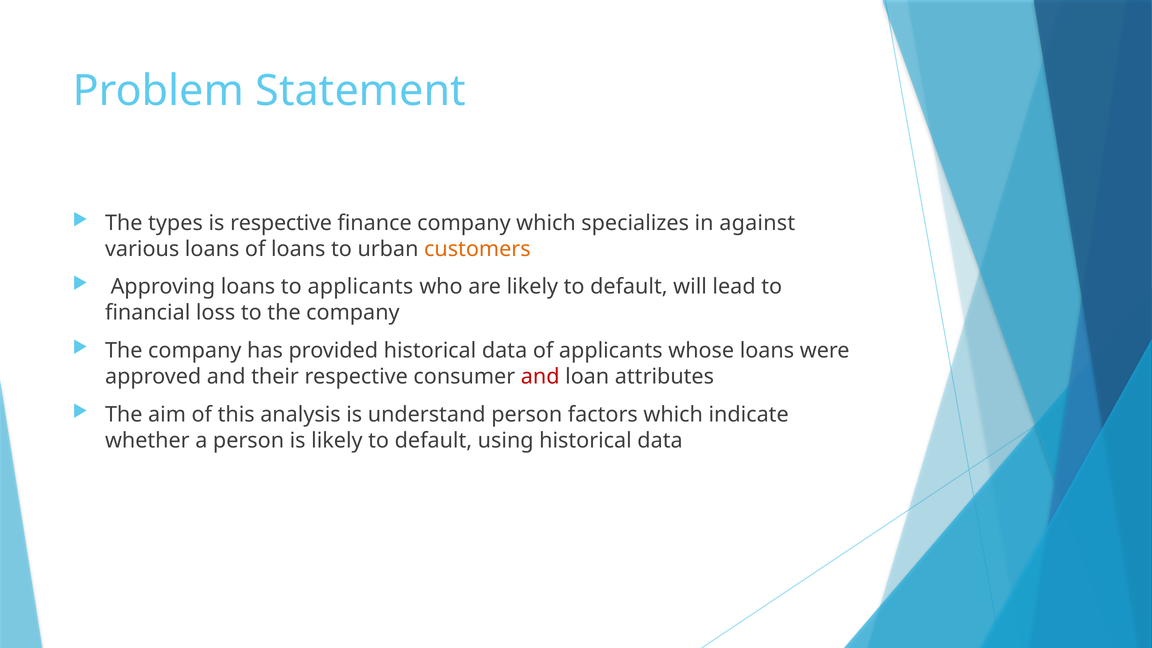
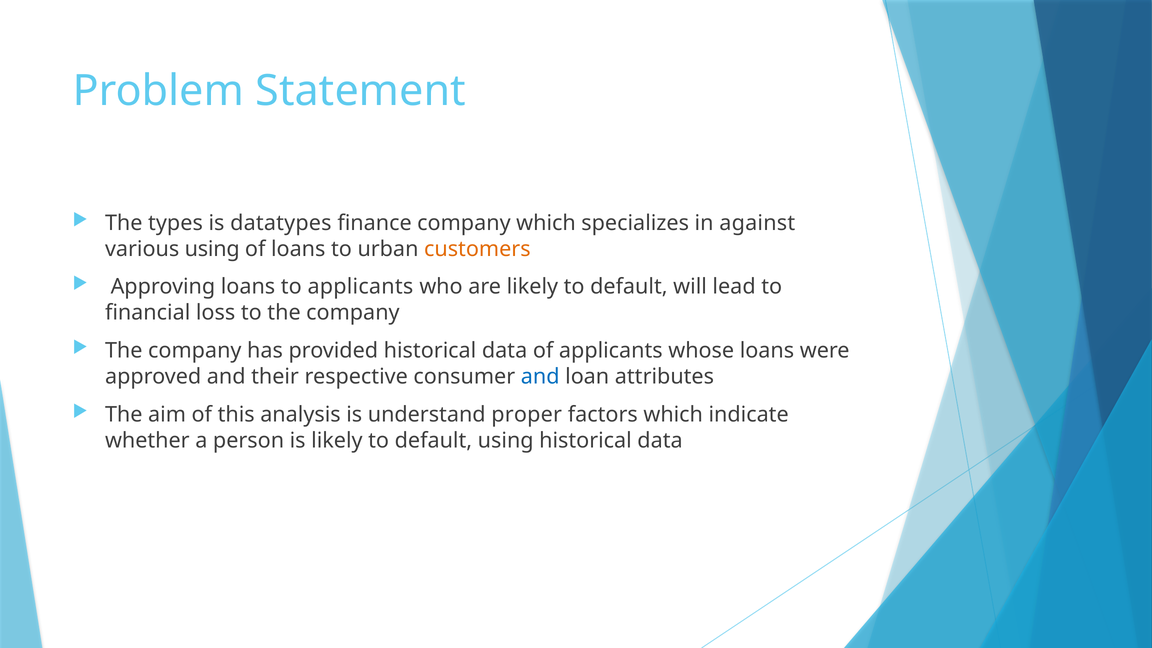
is respective: respective -> datatypes
various loans: loans -> using
and at (540, 377) colour: red -> blue
understand person: person -> proper
